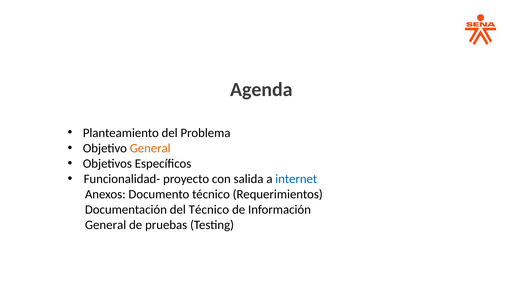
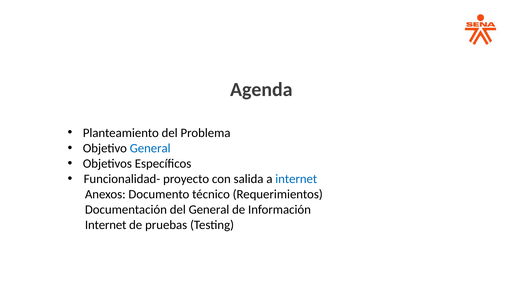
General at (150, 148) colour: orange -> blue
del Técnico: Técnico -> General
General at (106, 225): General -> Internet
